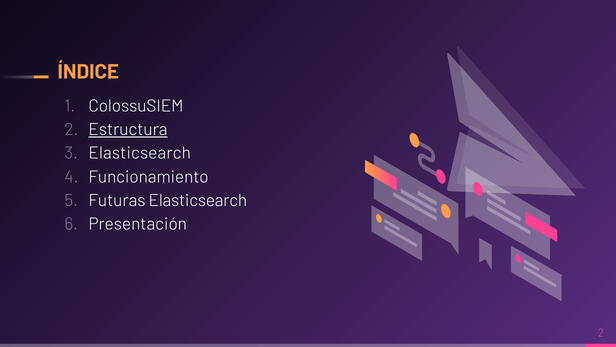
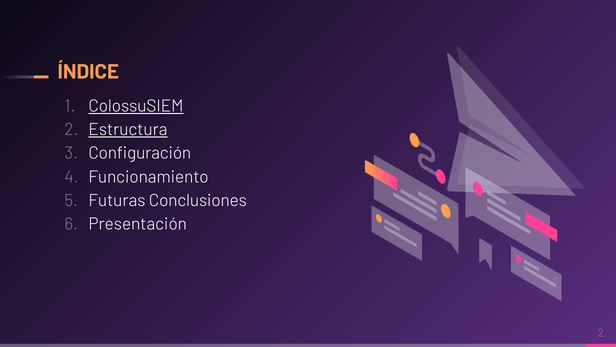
ColossuSIEM underline: none -> present
Elasticsearch at (140, 153): Elasticsearch -> Configuración
Futuras Elasticsearch: Elasticsearch -> Conclusiones
